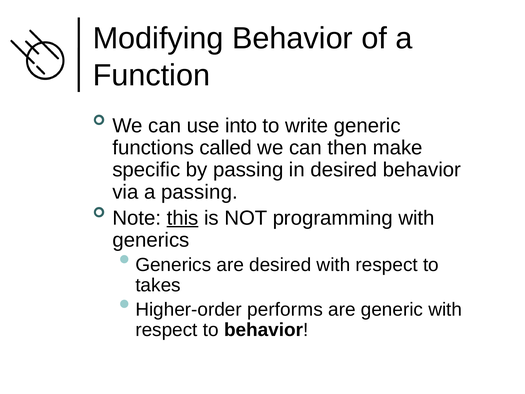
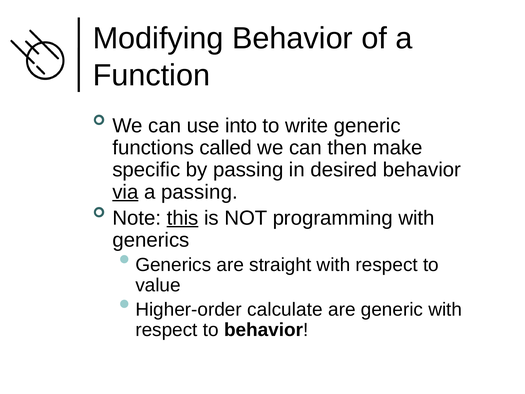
via underline: none -> present
are desired: desired -> straight
takes: takes -> value
performs: performs -> calculate
